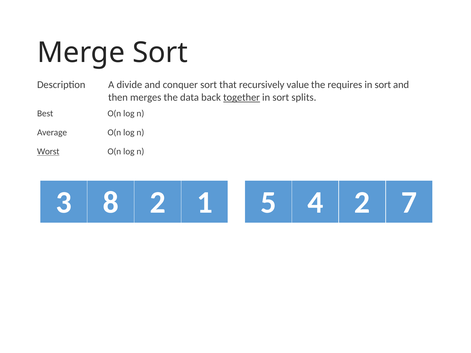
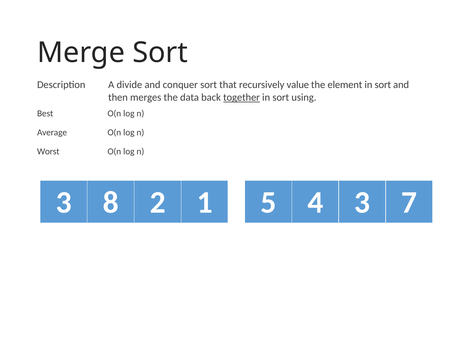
requires: requires -> element
splits: splits -> using
Worst underline: present -> none
4 2: 2 -> 3
